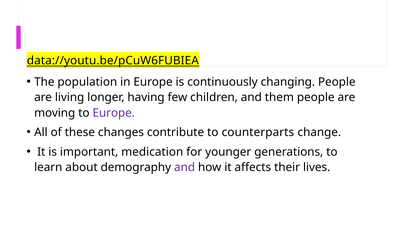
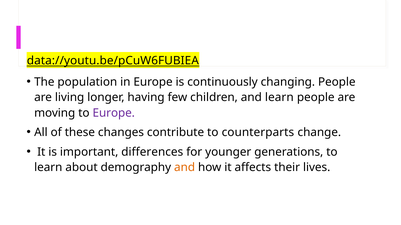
and them: them -> learn
medication: medication -> differences
and at (185, 168) colour: purple -> orange
